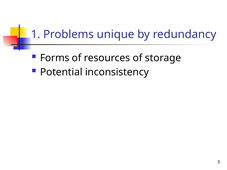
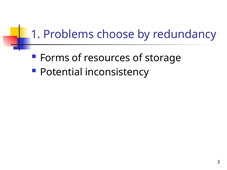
unique: unique -> choose
